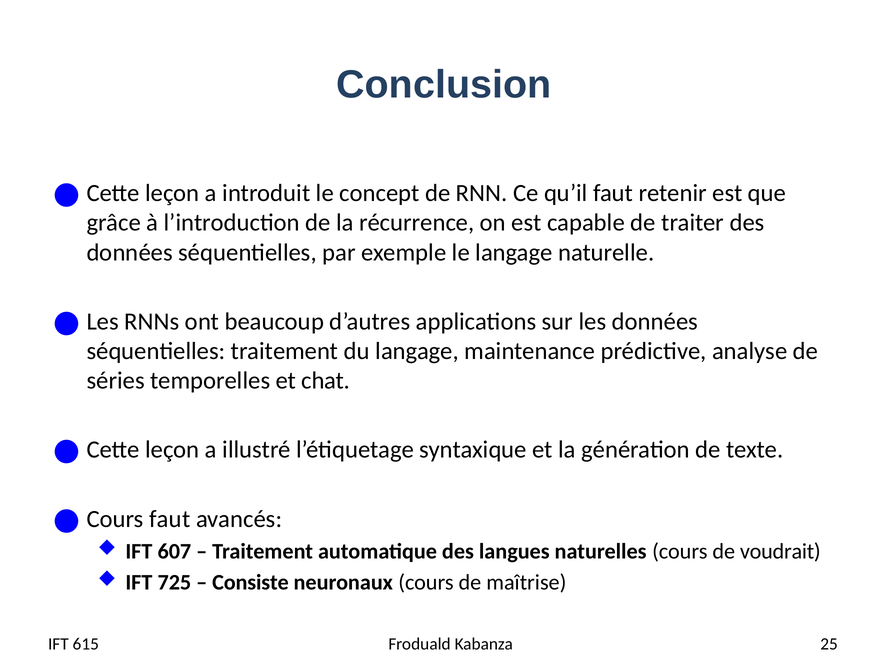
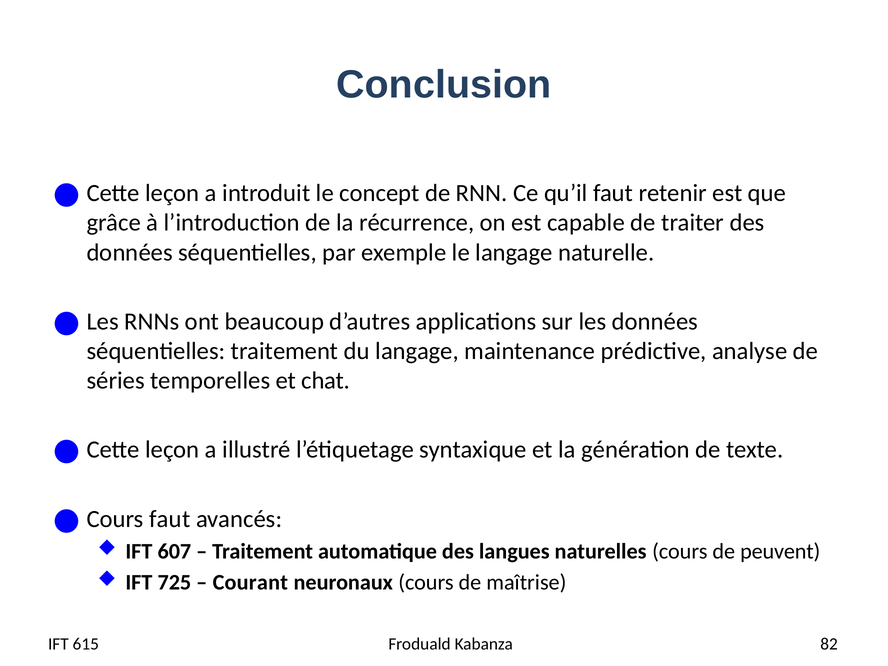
voudrait: voudrait -> peuvent
Consiste: Consiste -> Courant
25: 25 -> 82
